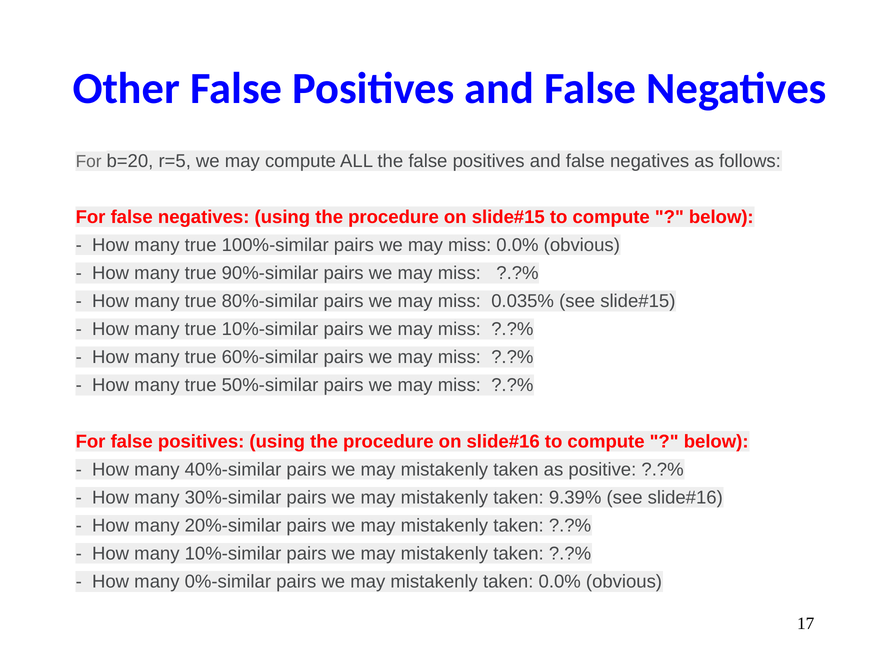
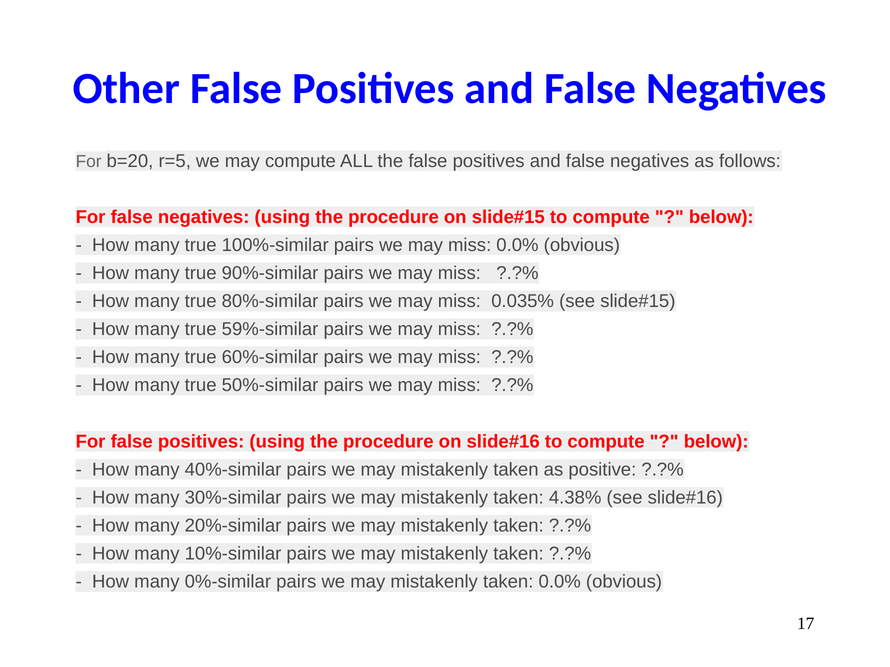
true 10%-similar: 10%-similar -> 59%-similar
9.39%: 9.39% -> 4.38%
